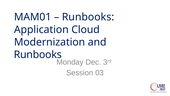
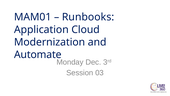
Runbooks at (38, 54): Runbooks -> Automate
